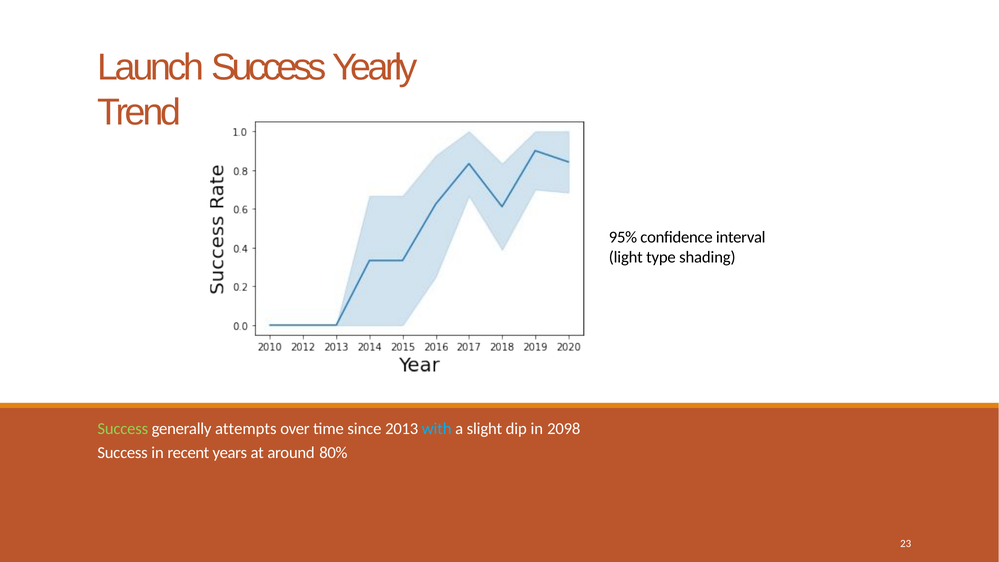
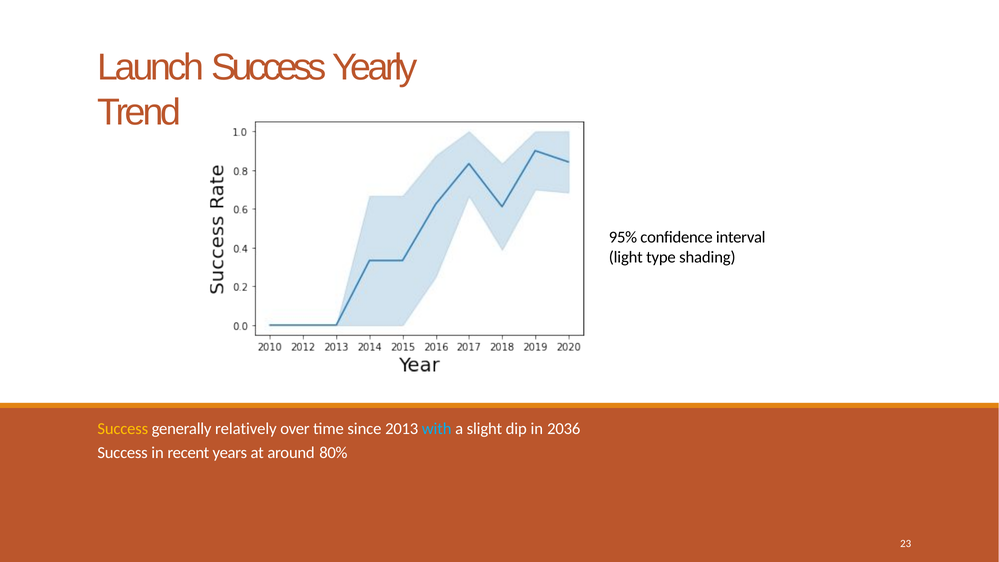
Success at (123, 429) colour: light green -> yellow
attempts: attempts -> relatively
2098: 2098 -> 2036
